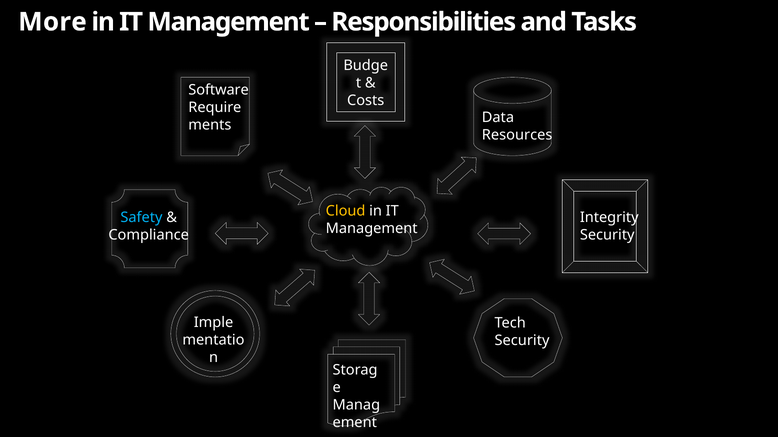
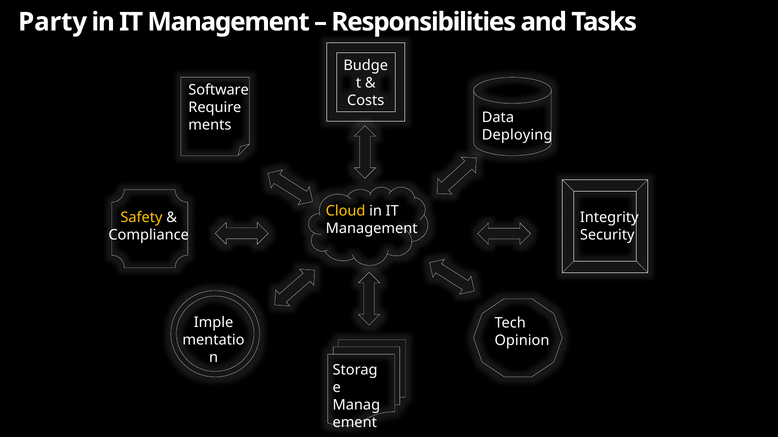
More: More -> Party
Resources: Resources -> Deploying
Safety colour: light blue -> yellow
Security at (522, 341): Security -> Opinion
